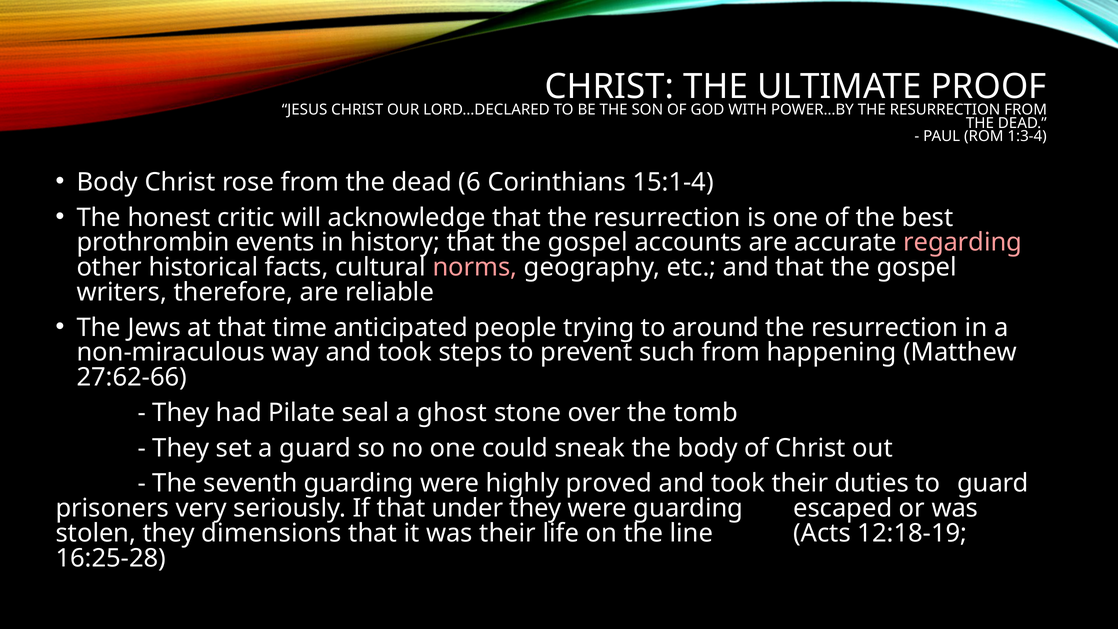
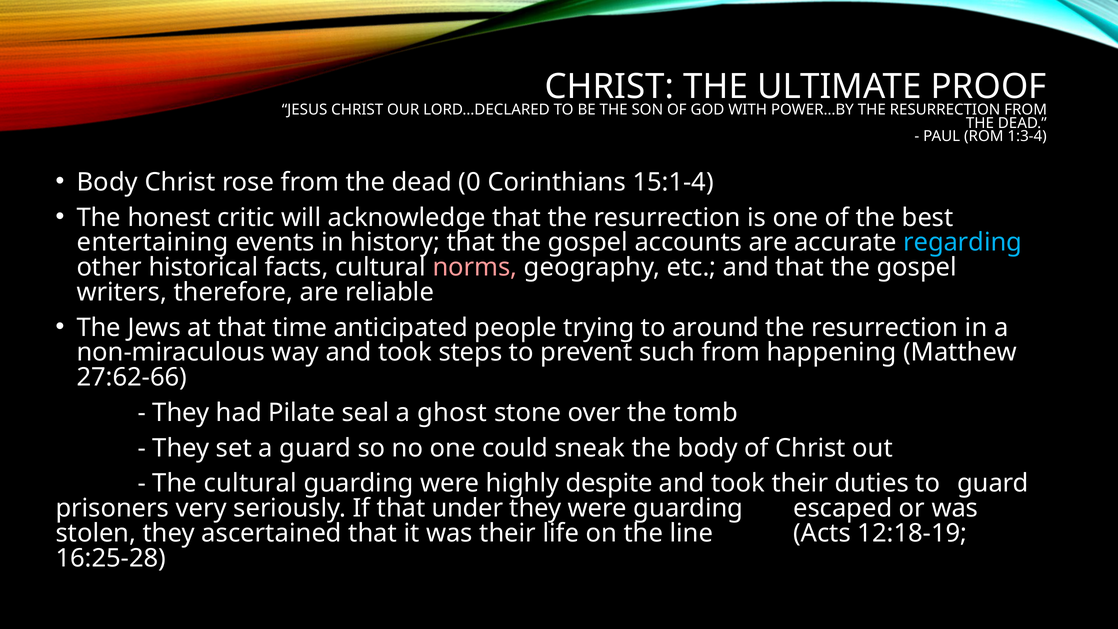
6: 6 -> 0
prothrombin: prothrombin -> entertaining
regarding colour: pink -> light blue
The seventh: seventh -> cultural
proved: proved -> despite
dimensions: dimensions -> ascertained
